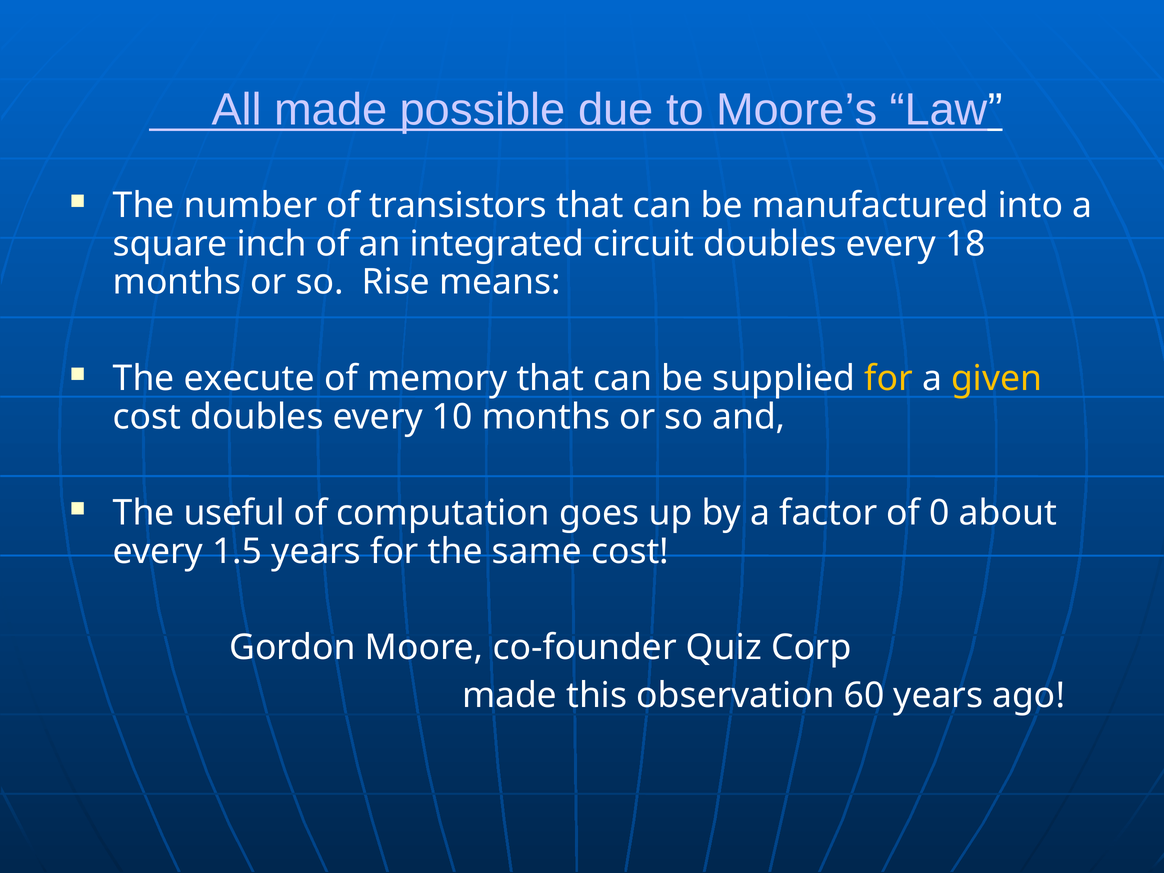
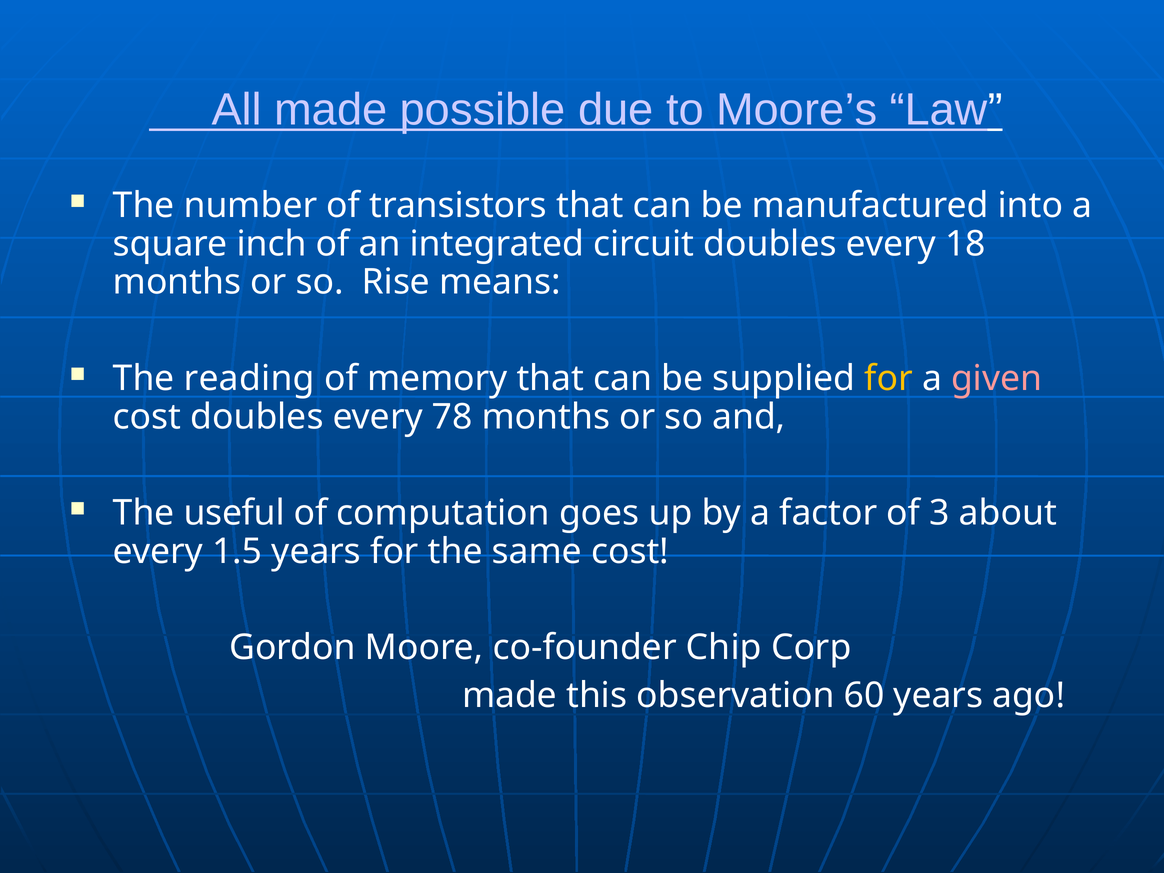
execute: execute -> reading
given colour: yellow -> pink
10: 10 -> 78
0: 0 -> 3
Quiz: Quiz -> Chip
